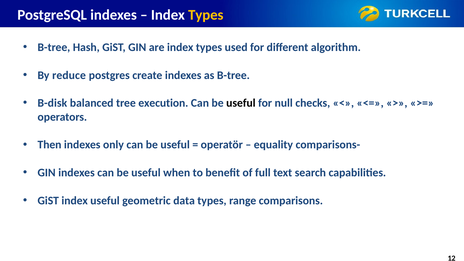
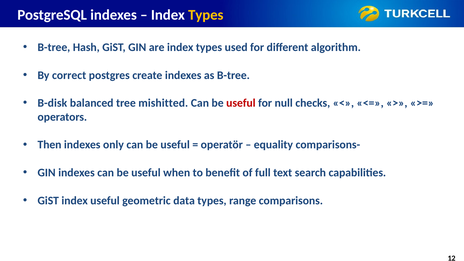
reduce: reduce -> correct
execution: execution -> mishitted
useful at (241, 103) colour: black -> red
